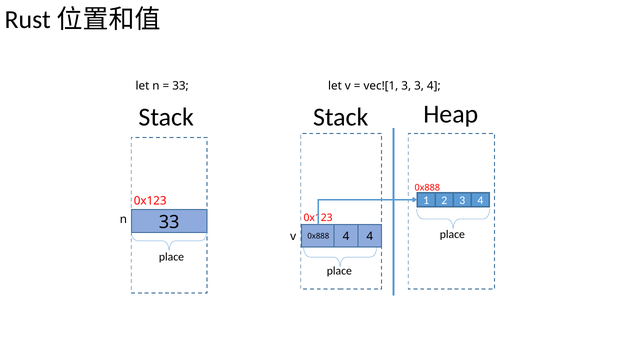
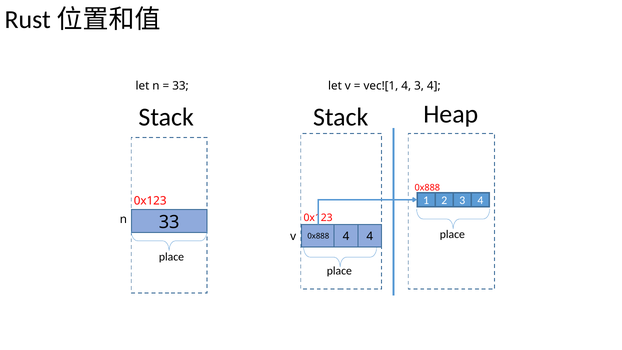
vec![1 3: 3 -> 4
